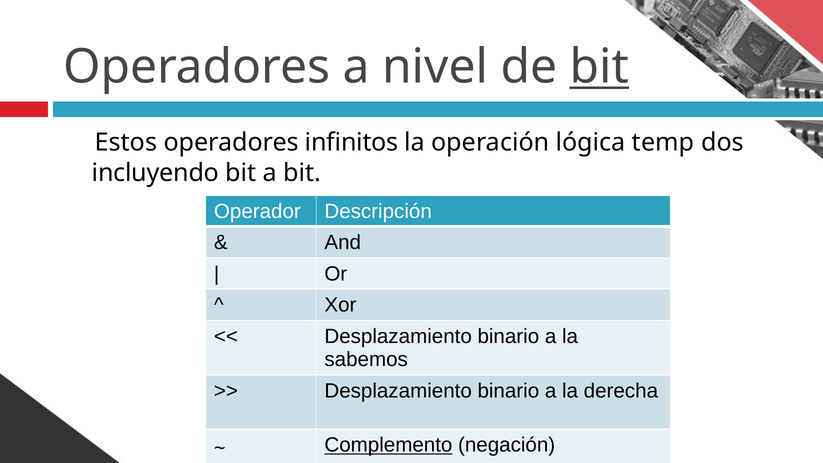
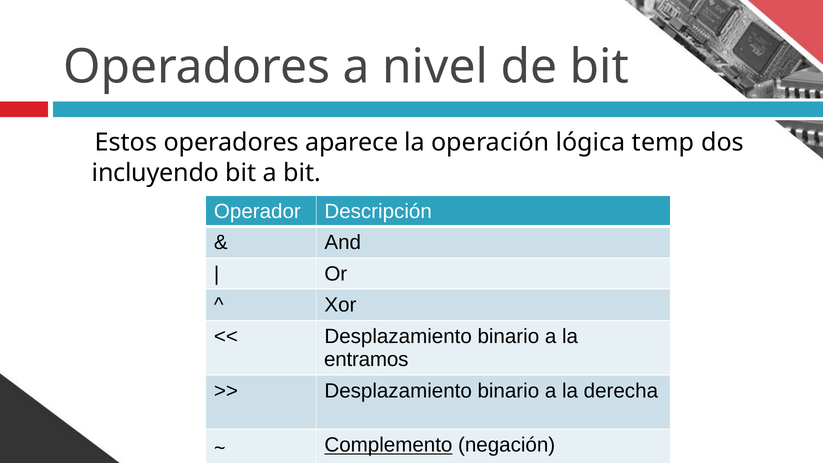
bit at (599, 67) underline: present -> none
infinitos: infinitos -> aparece
sabemos: sabemos -> entramos
